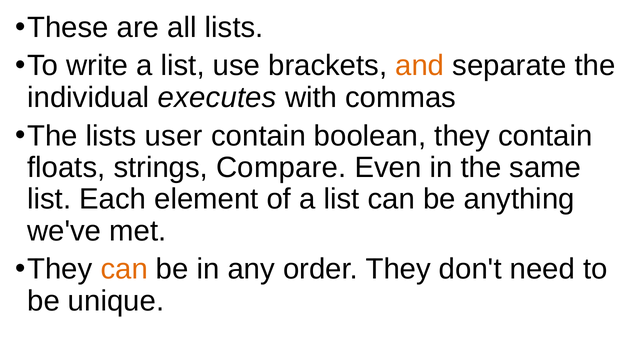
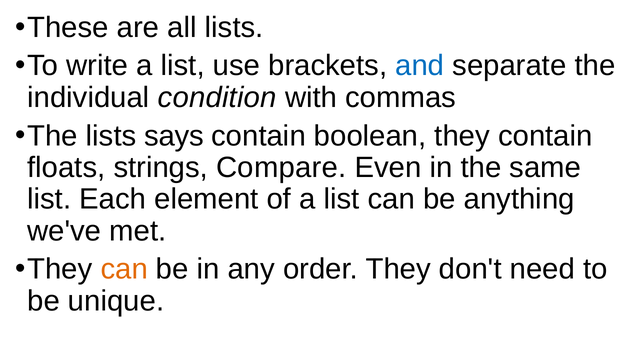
and colour: orange -> blue
executes: executes -> condition
user: user -> says
